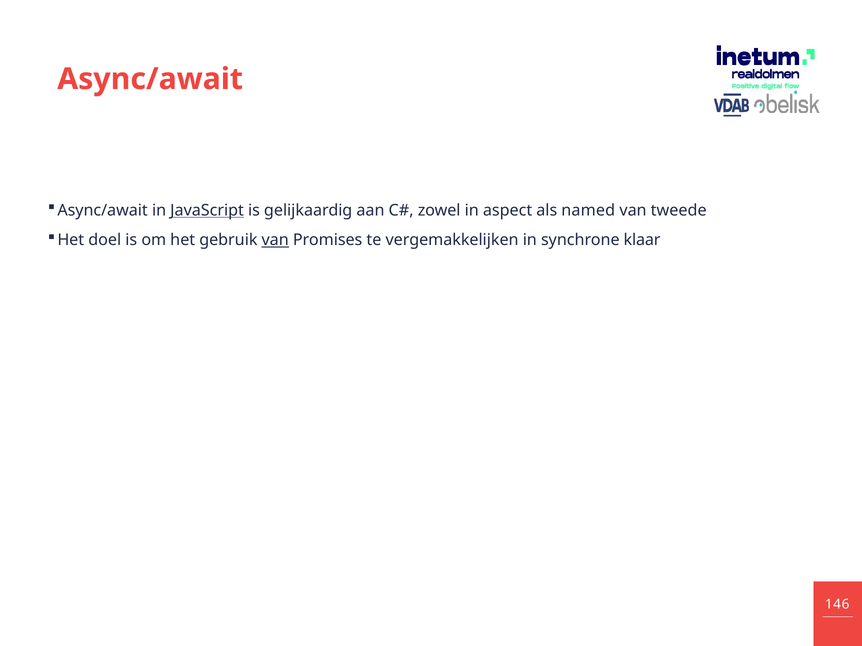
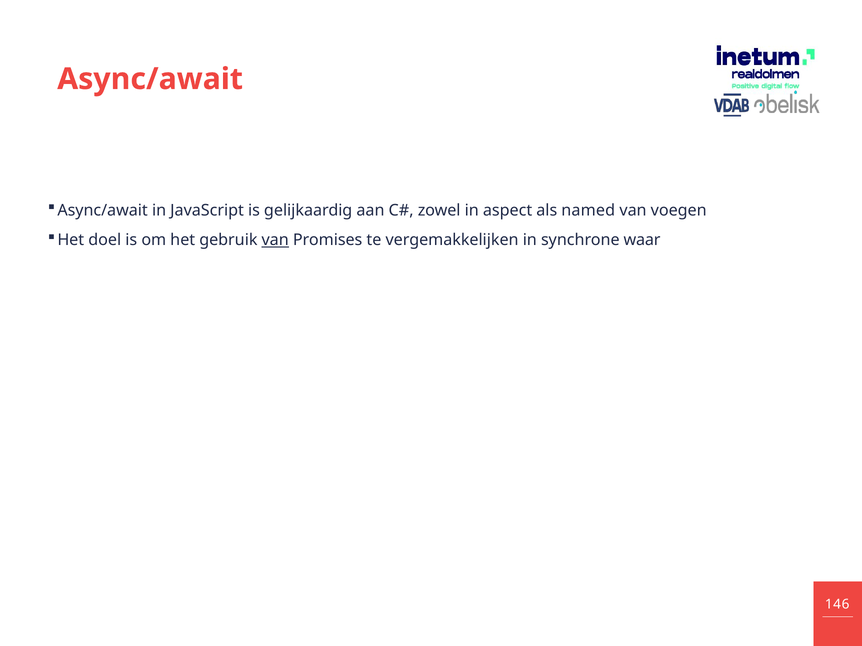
JavaScript underline: present -> none
tweede: tweede -> voegen
klaar: klaar -> waar
